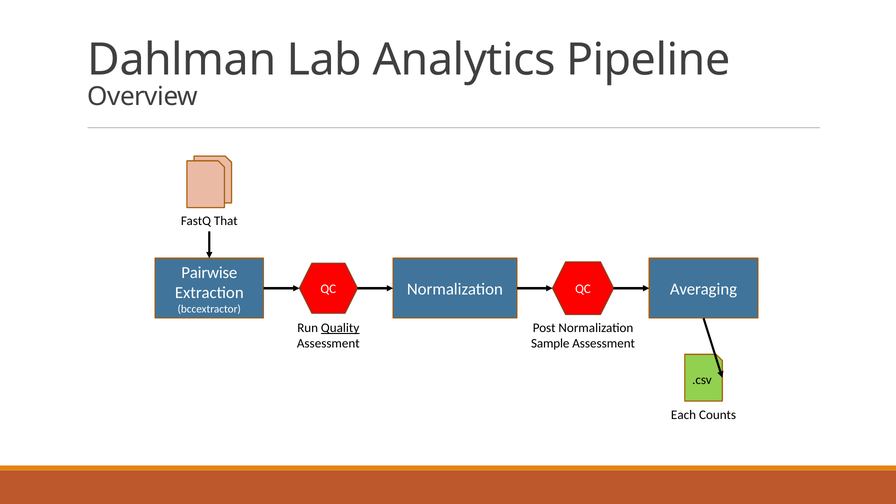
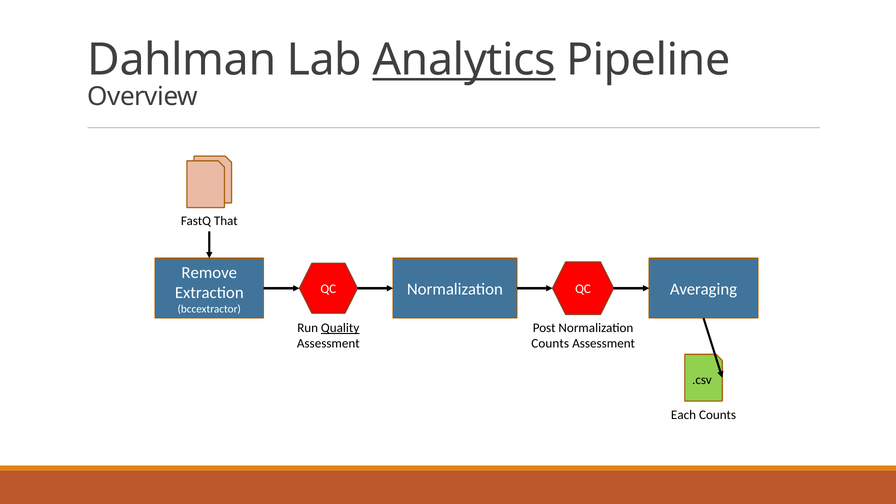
Analytics underline: none -> present
Pairwise: Pairwise -> Remove
Sample at (550, 344): Sample -> Counts
